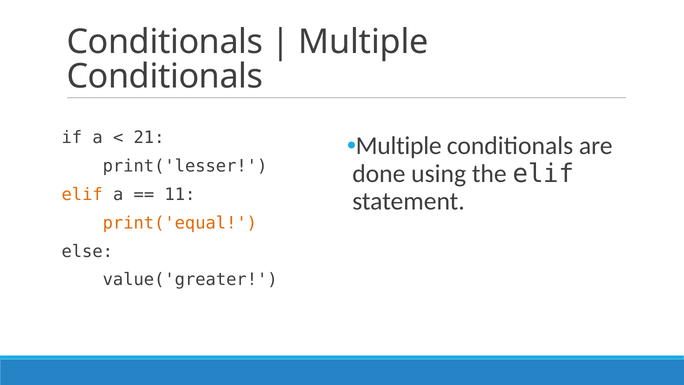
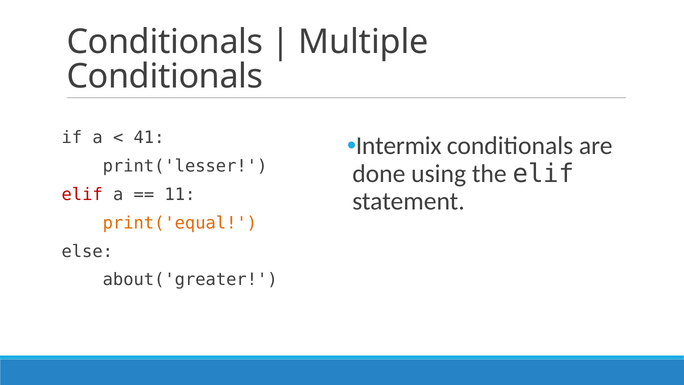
21: 21 -> 41
Multiple at (399, 146): Multiple -> Intermix
elif at (82, 194) colour: orange -> red
value('greater: value('greater -> about('greater
